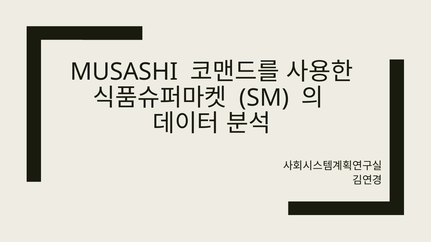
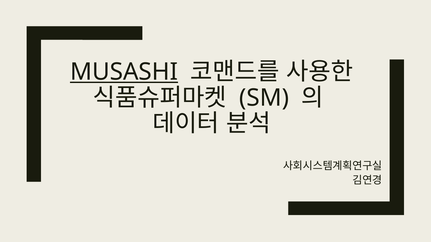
MUSASHI underline: none -> present
